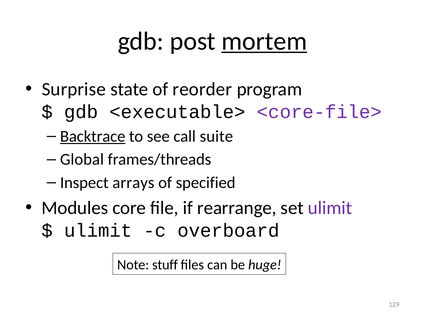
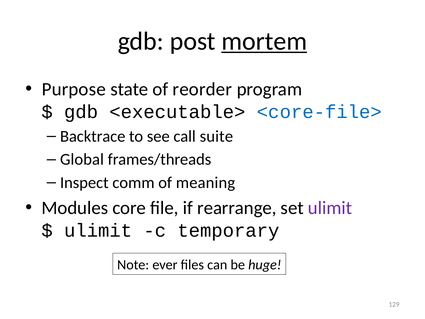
Surprise: Surprise -> Purpose
<core-file> colour: purple -> blue
Backtrace underline: present -> none
arrays: arrays -> comm
specified: specified -> meaning
overboard: overboard -> temporary
stuff: stuff -> ever
